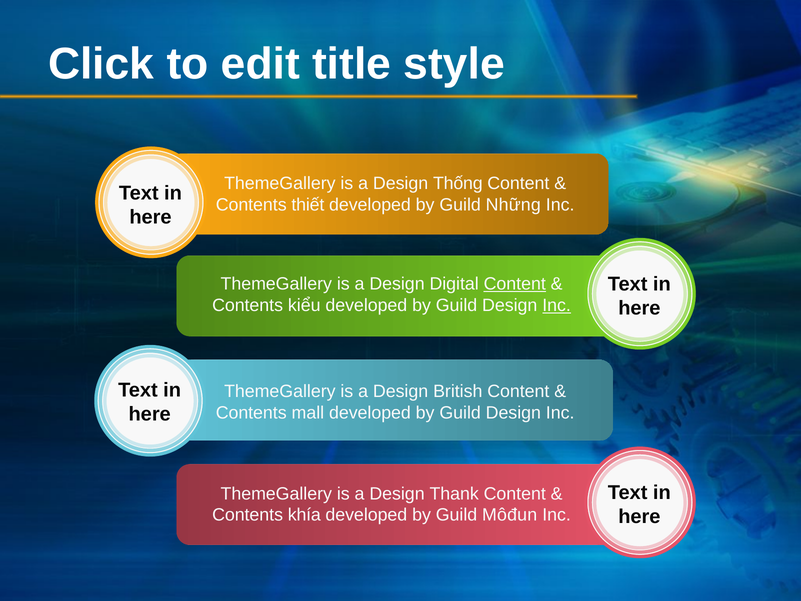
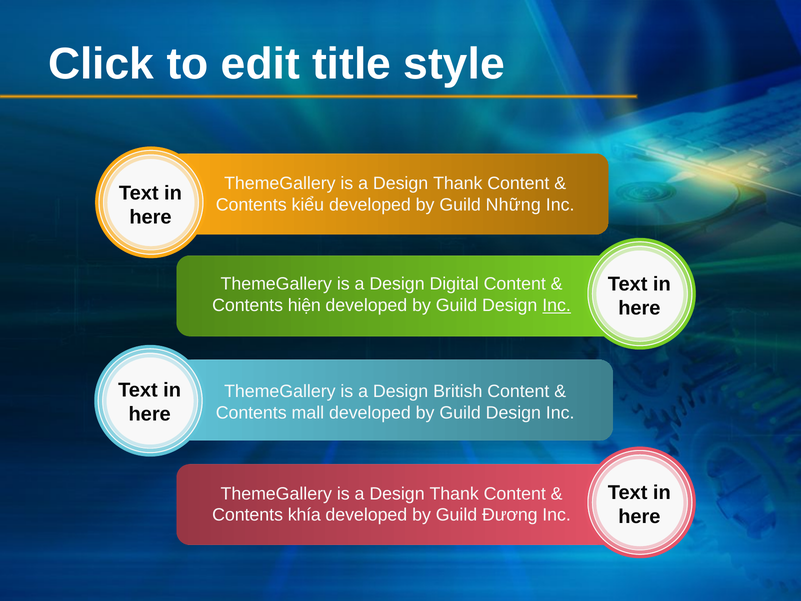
Thống at (458, 184): Thống -> Thank
thiết: thiết -> kiểu
Content at (515, 284) underline: present -> none
kiểu: kiểu -> hiện
Môđun: Môđun -> Đương
